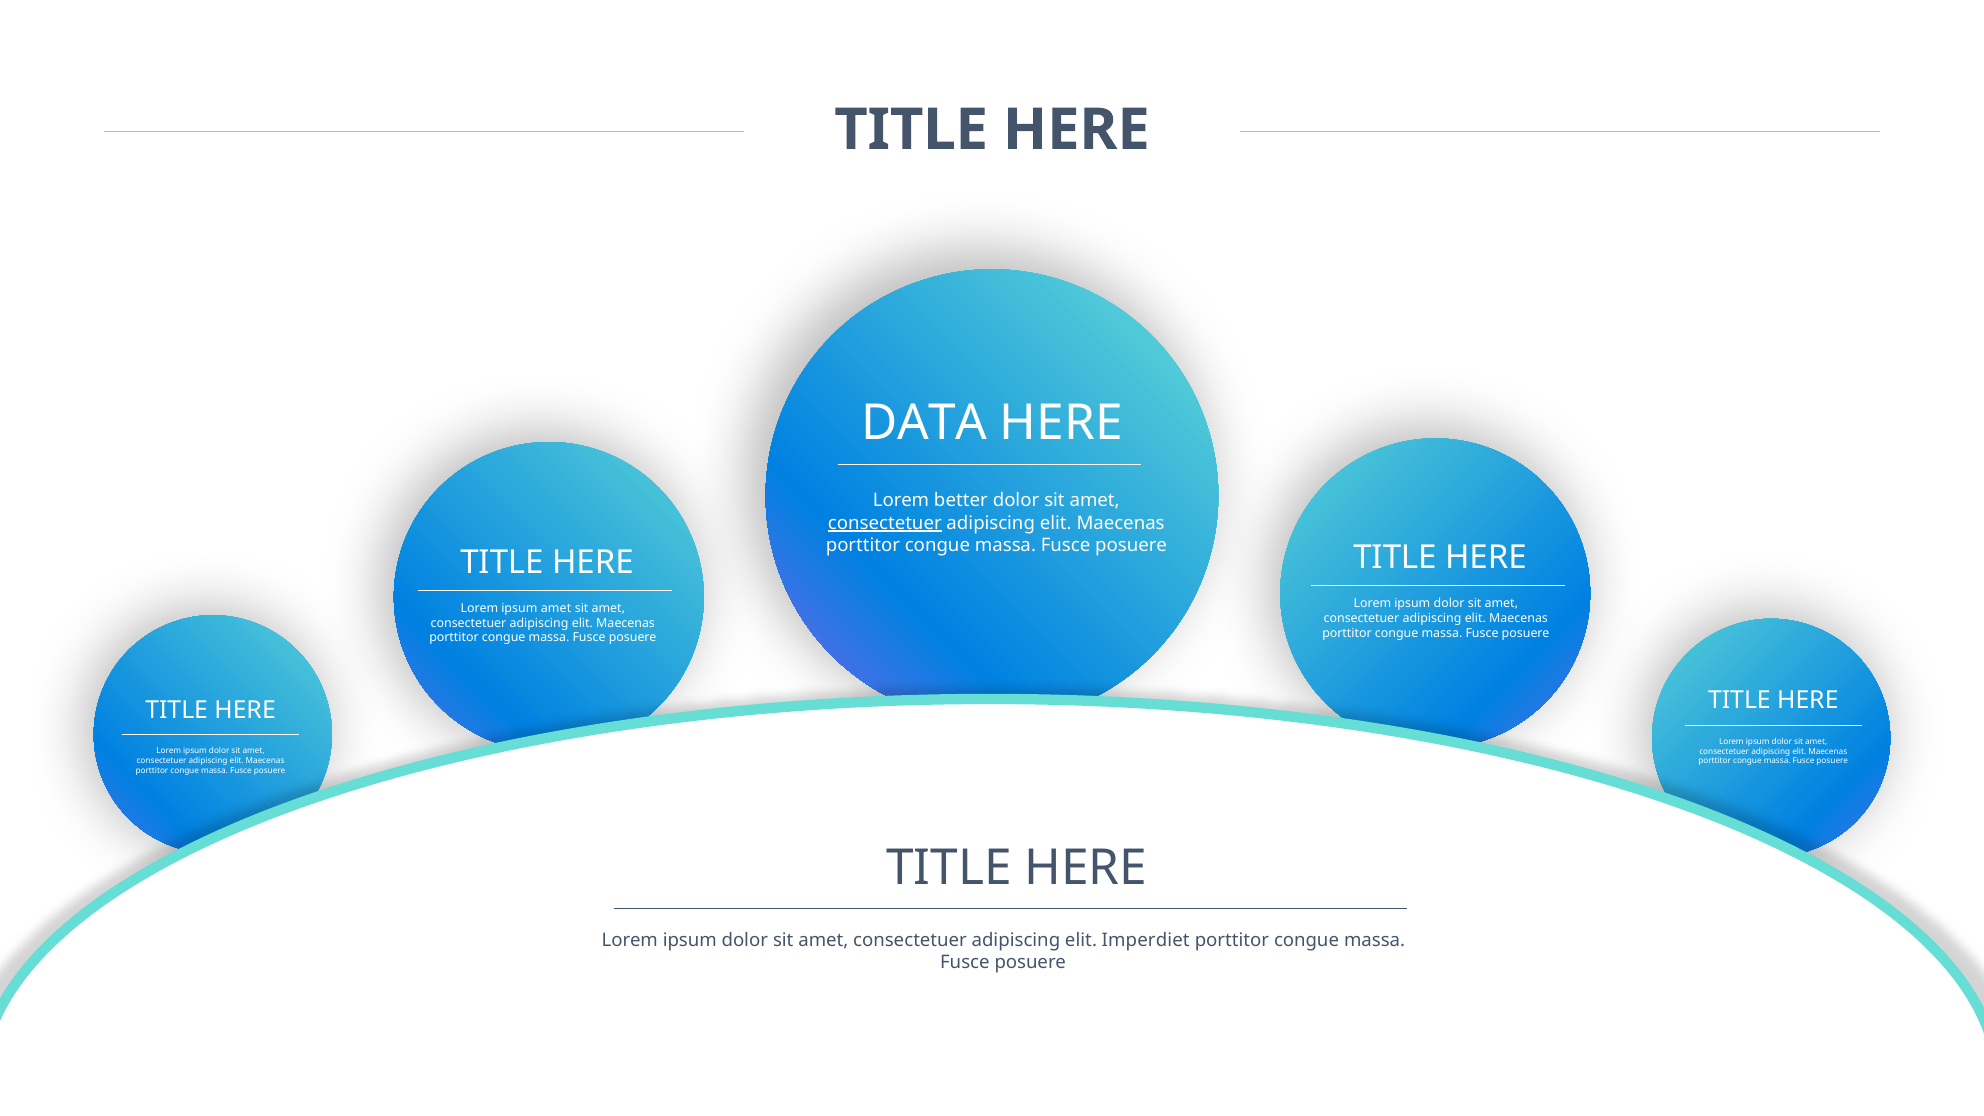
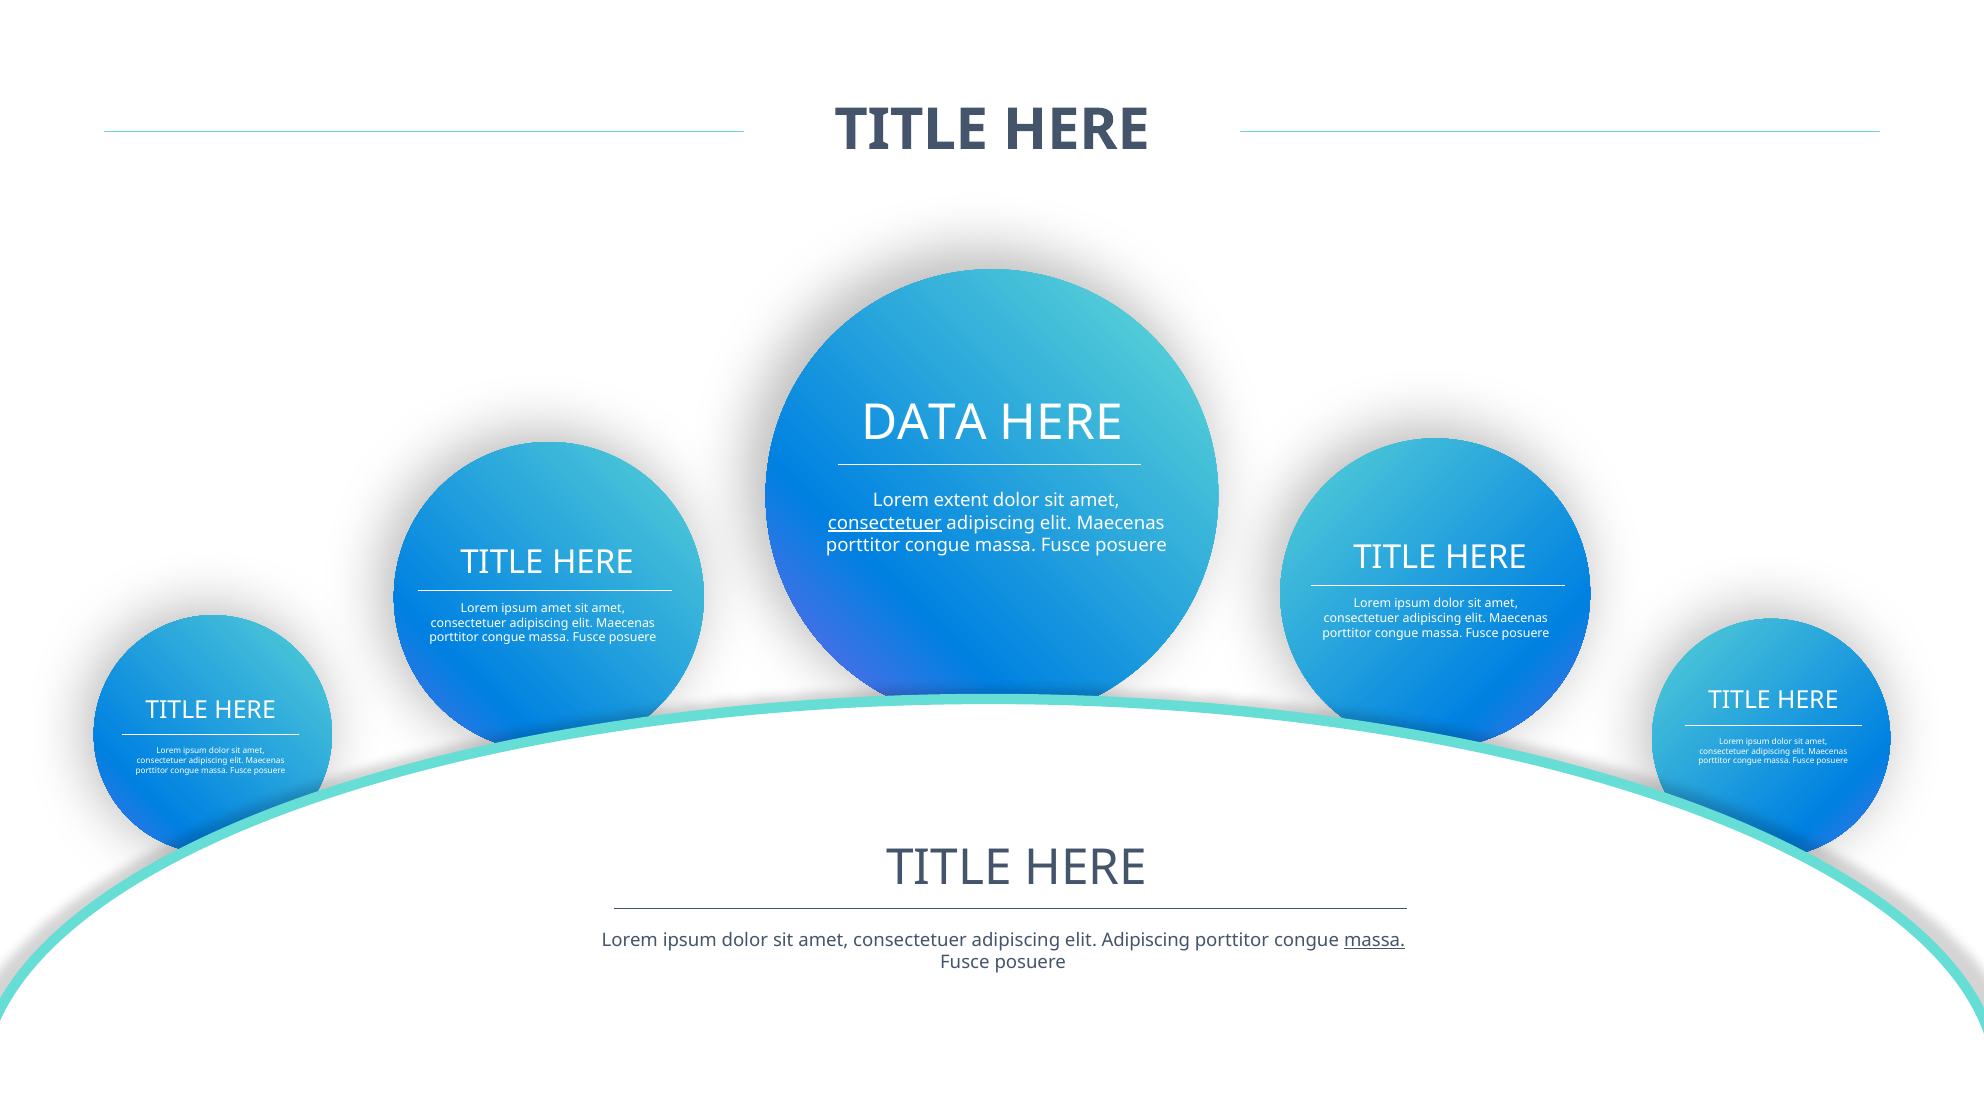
better: better -> extent
elit Imperdiet: Imperdiet -> Adipiscing
massa at (1375, 940) underline: none -> present
